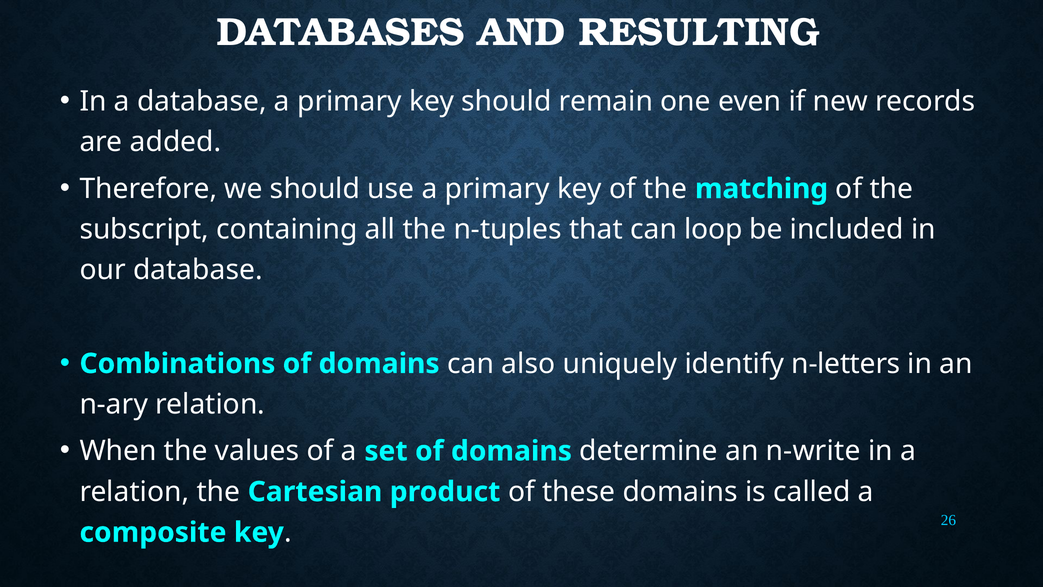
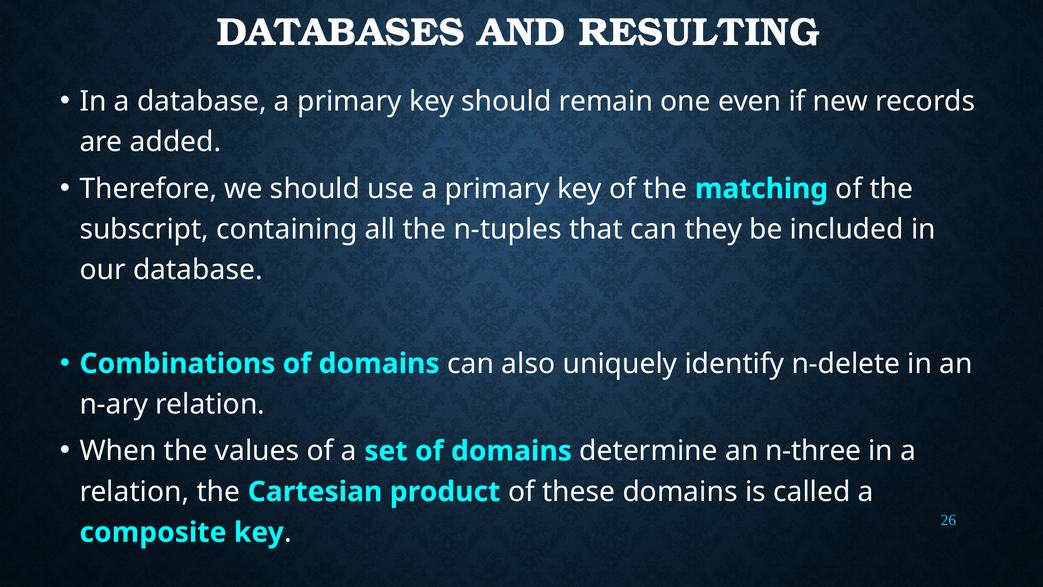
loop: loop -> they
n-letters: n-letters -> n-delete
n-write: n-write -> n-three
